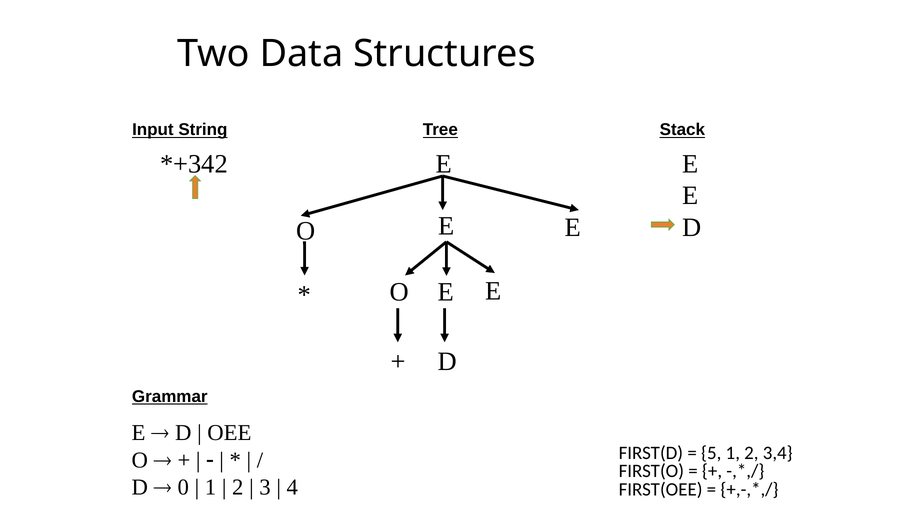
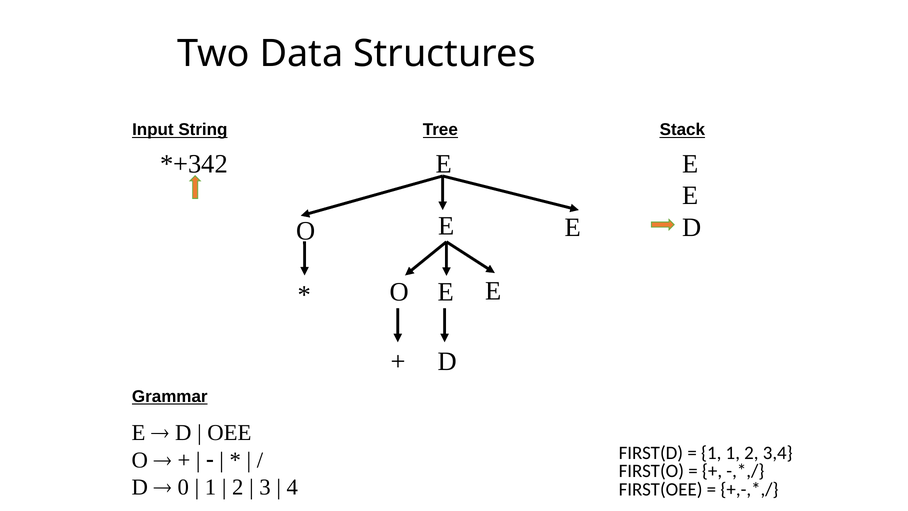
5 at (711, 453): 5 -> 1
